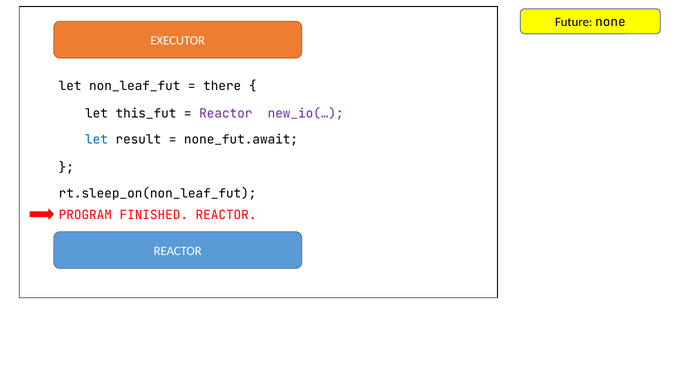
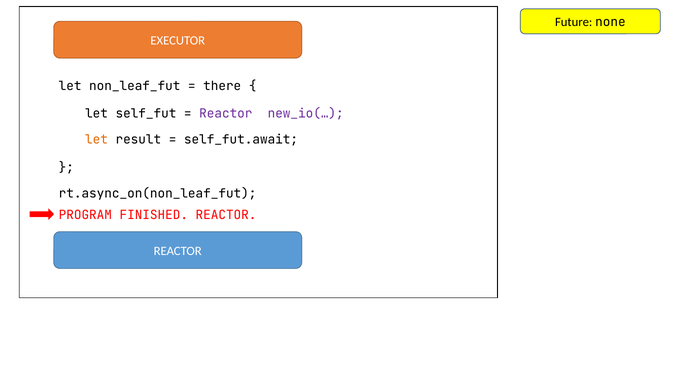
this_fut: this_fut -> self_fut
let at (97, 139) colour: blue -> orange
none_fut.await: none_fut.await -> self_fut.await
rt.sleep_on(non_leaf_fut: rt.sleep_on(non_leaf_fut -> rt.async_on(non_leaf_fut
